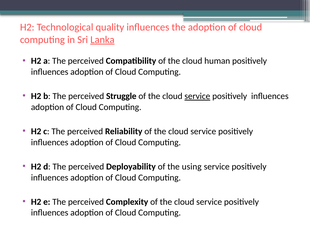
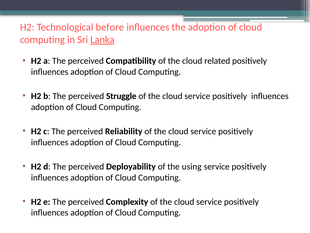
quality: quality -> before
human: human -> related
service at (197, 96) underline: present -> none
